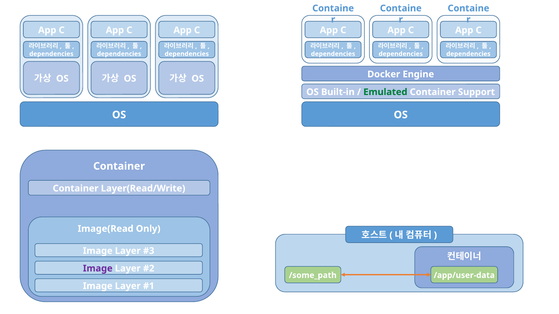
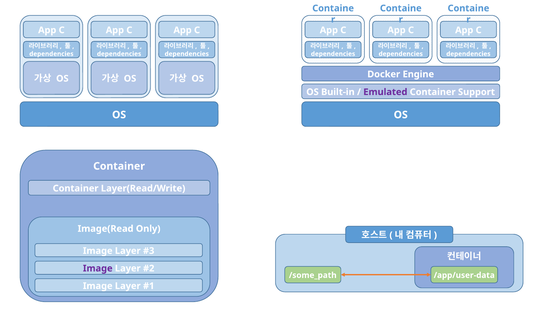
Emulated colour: green -> purple
